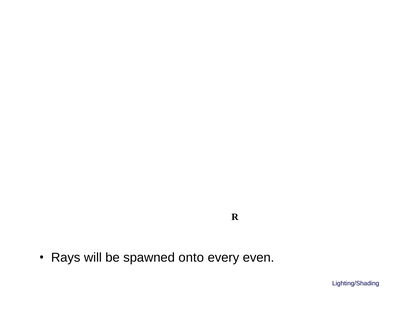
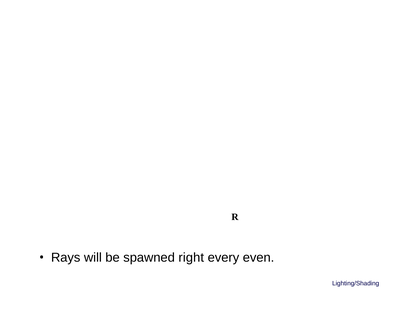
onto: onto -> right
